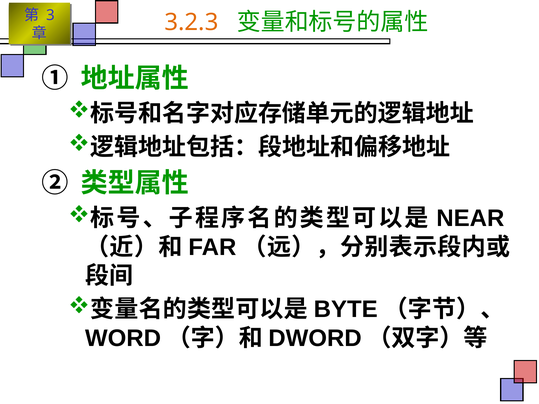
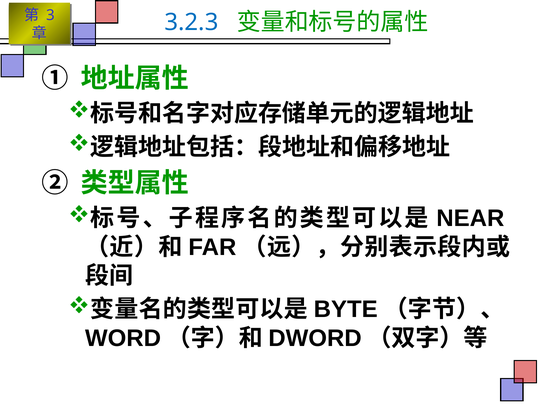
3.2.3 colour: orange -> blue
